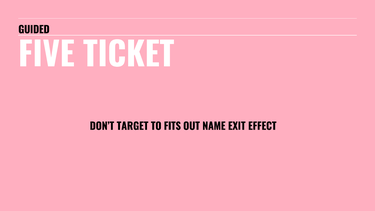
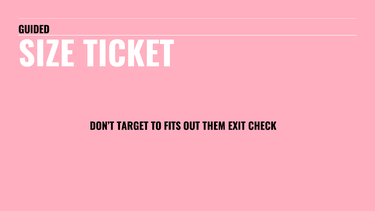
FIVE: FIVE -> SIZE
NAME: NAME -> THEM
EFFECT: EFFECT -> CHECK
